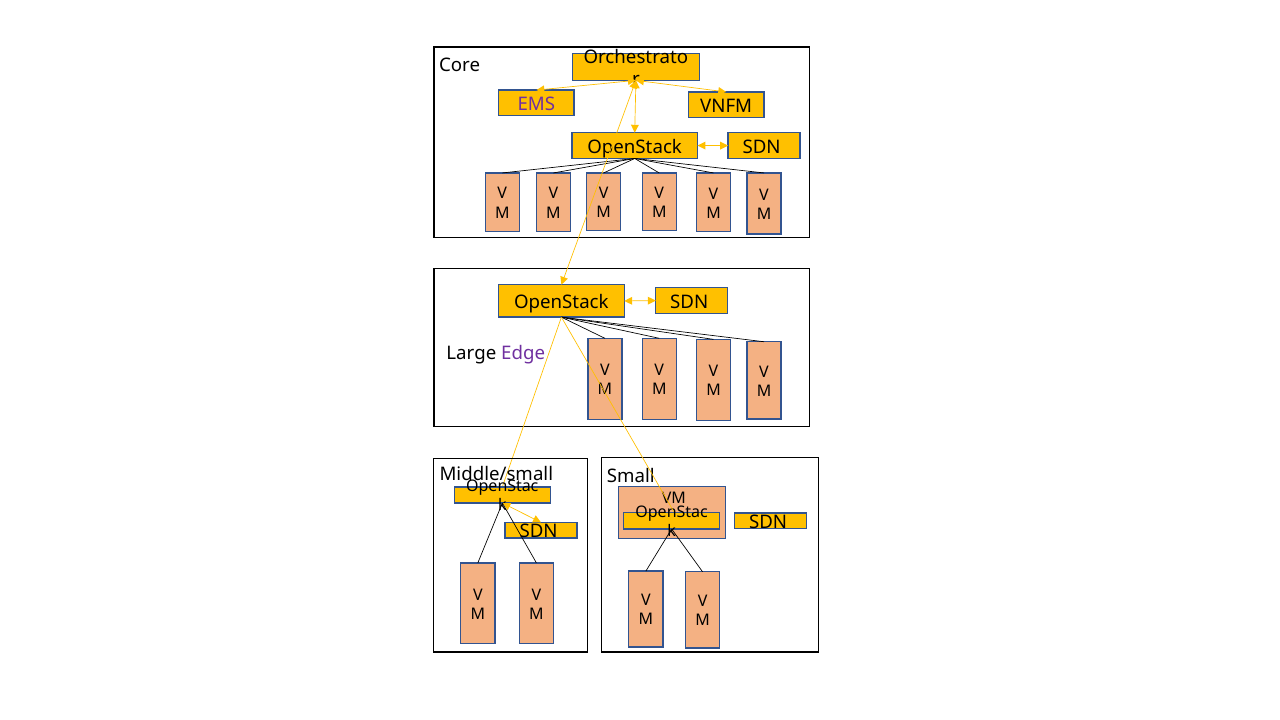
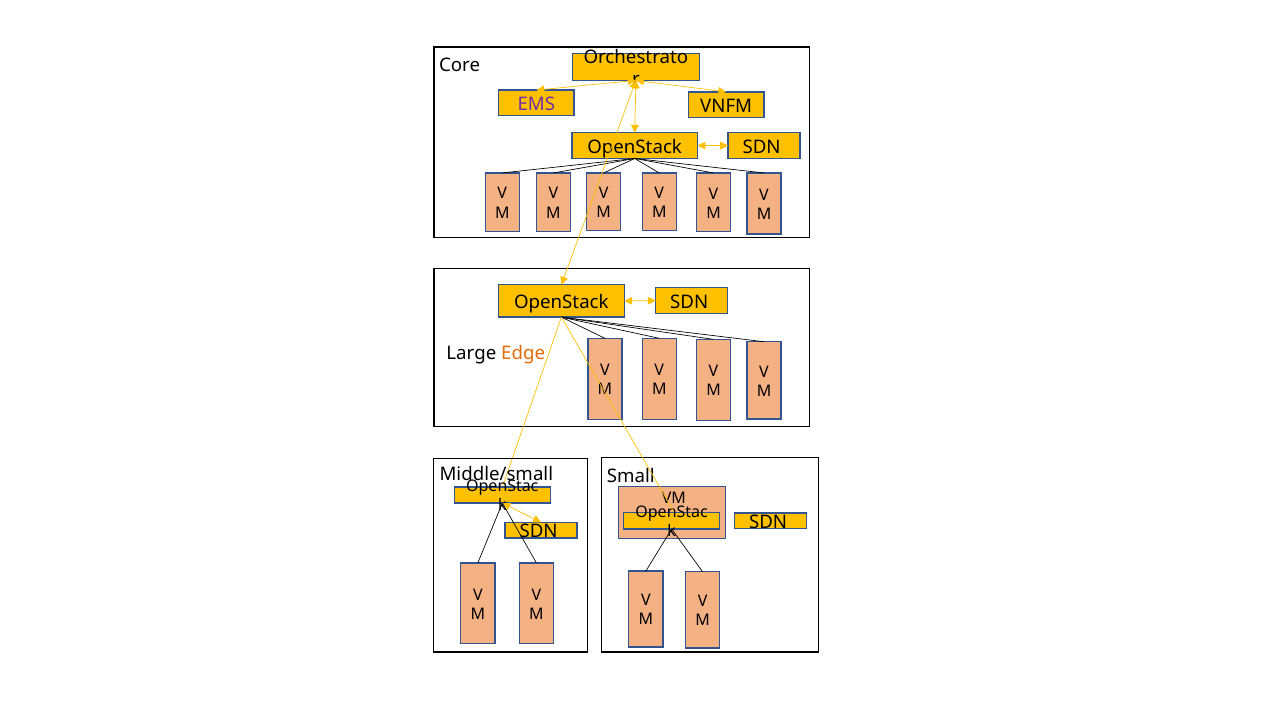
Edge colour: purple -> orange
